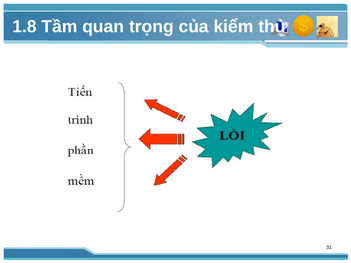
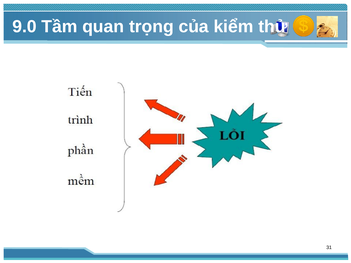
1.8: 1.8 -> 9.0
